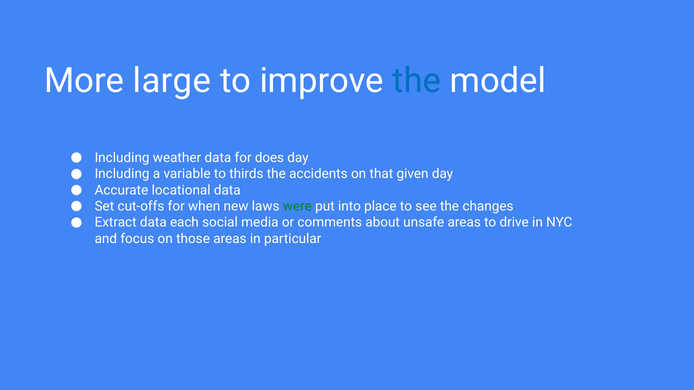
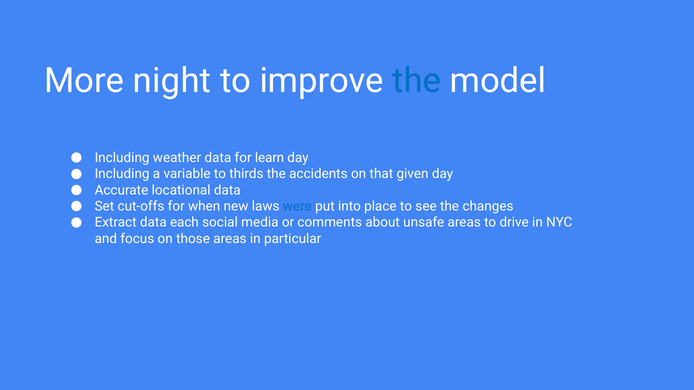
large: large -> night
does: does -> learn
were colour: green -> blue
